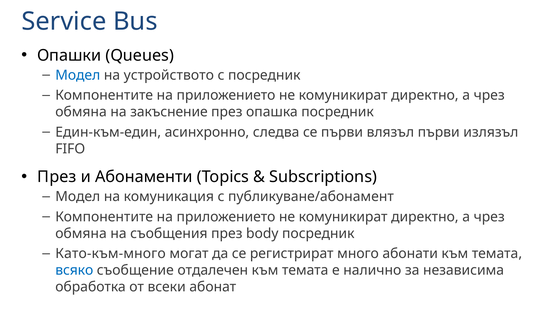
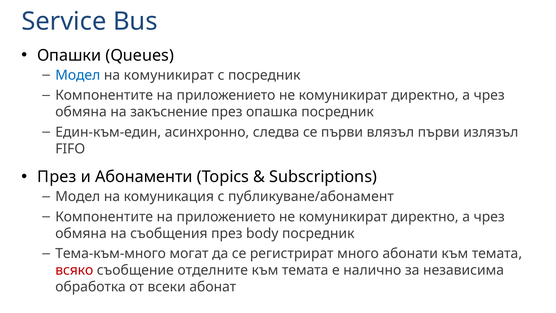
на устройството: устройството -> комуникират
Като-към-много: Като-към-много -> Тема-към-много
всяко colour: blue -> red
отдалечен: отдалечен -> отделните
